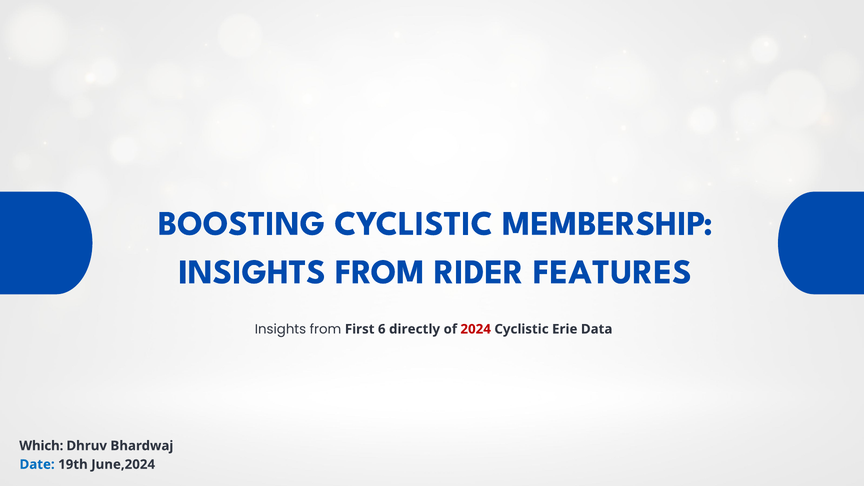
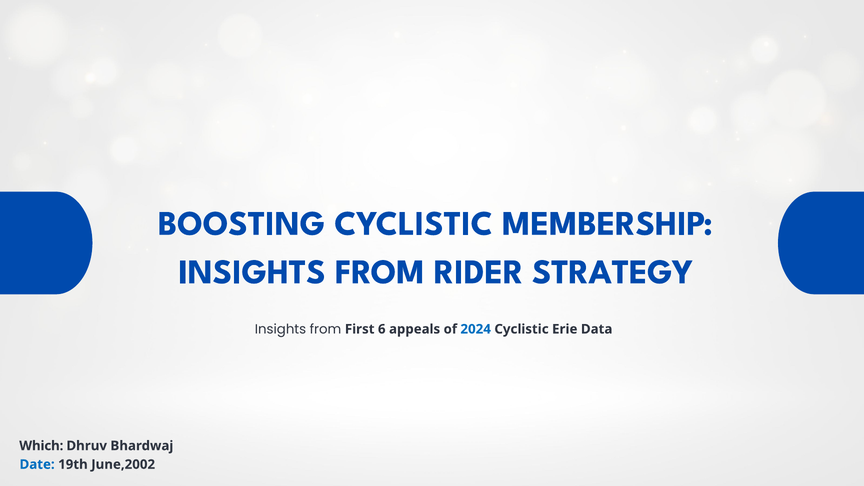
FEATURES: FEATURES -> STRATEGY
directly: directly -> appeals
2024 colour: red -> blue
June,2024: June,2024 -> June,2002
